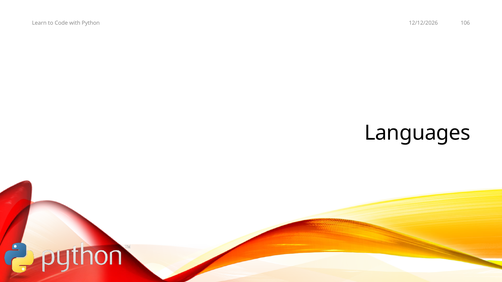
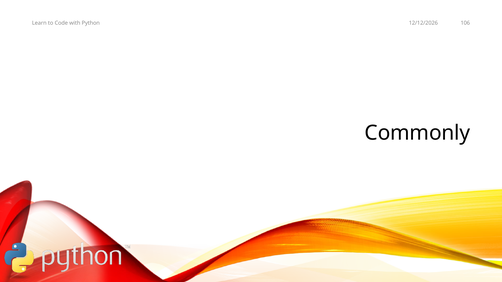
Languages: Languages -> Commonly
